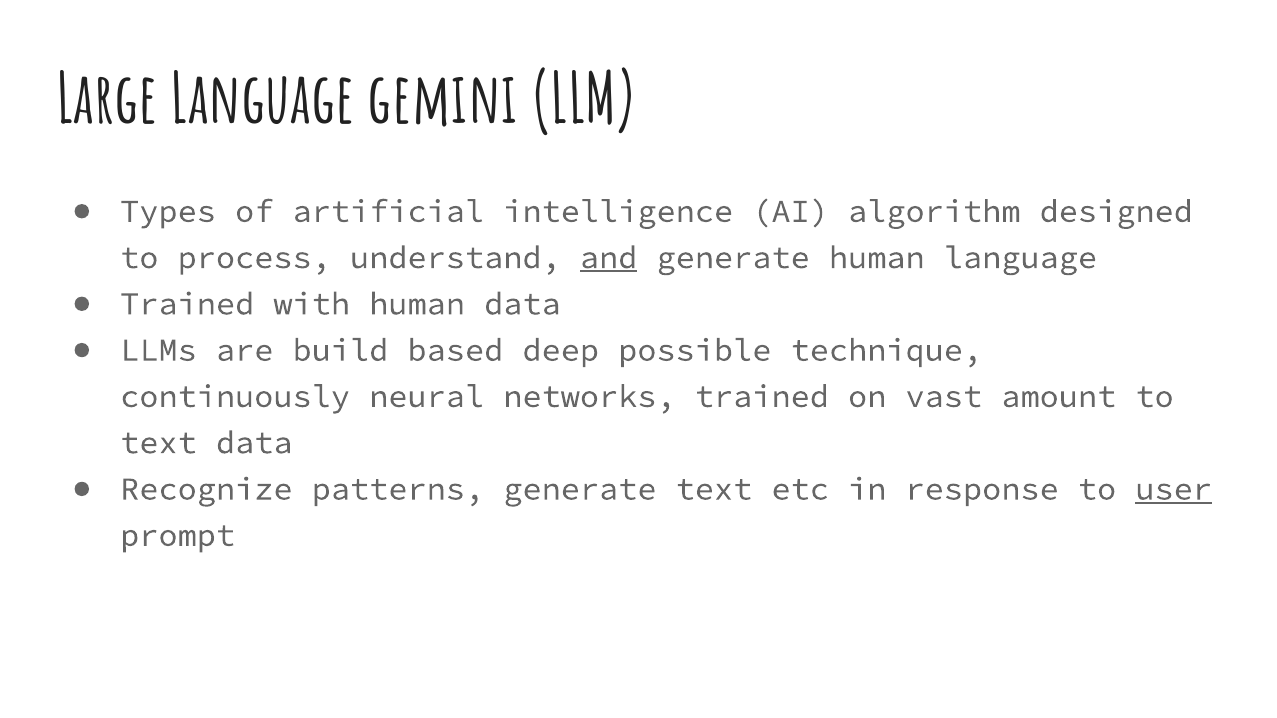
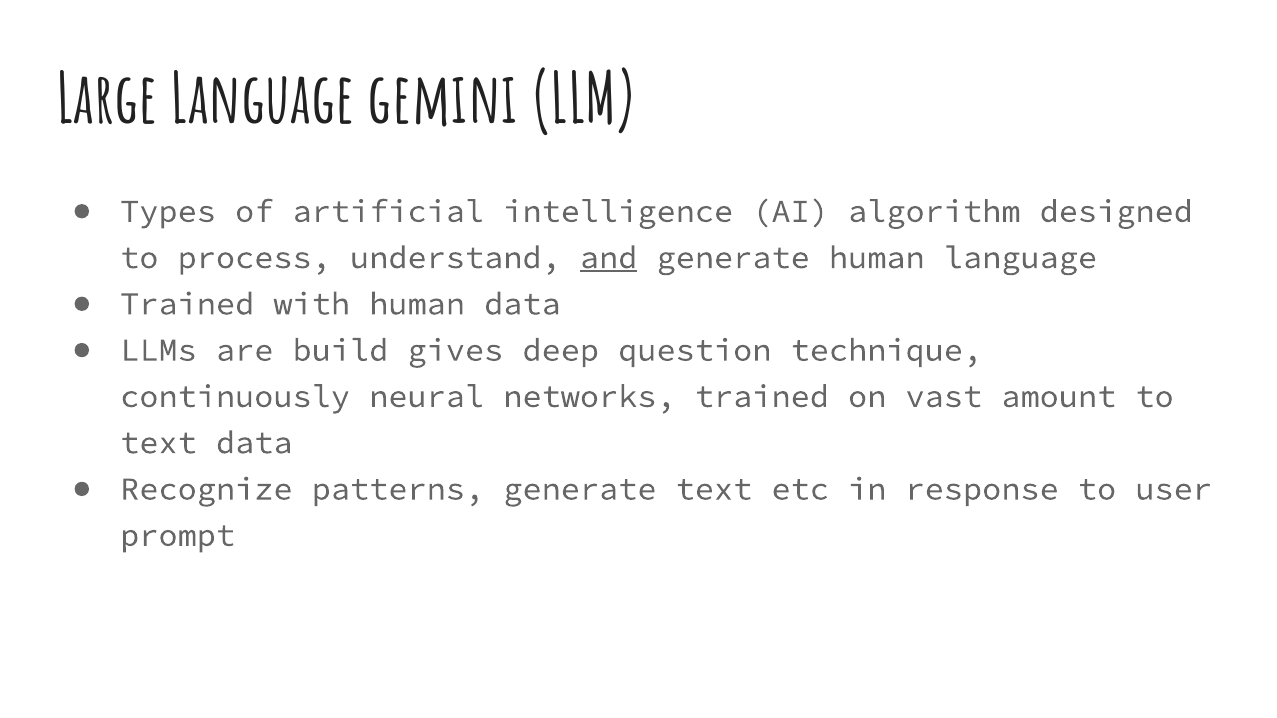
based: based -> gives
possible: possible -> question
user underline: present -> none
